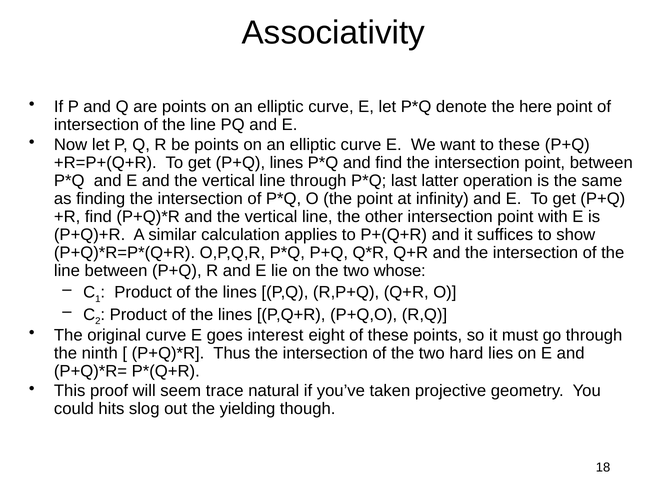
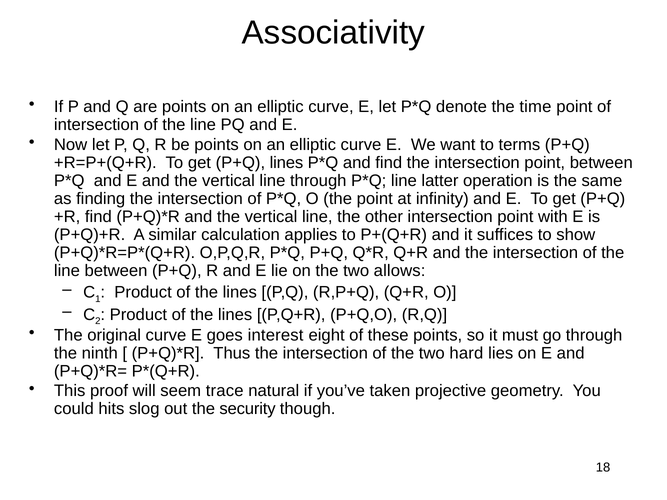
here: here -> time
to these: these -> terms
last at (404, 181): last -> line
whose: whose -> allows
yielding: yielding -> security
